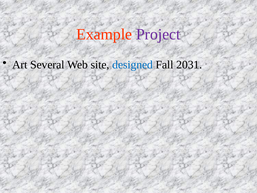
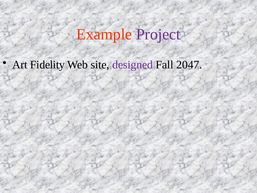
Several: Several -> Fidelity
designed colour: blue -> purple
2031: 2031 -> 2047
